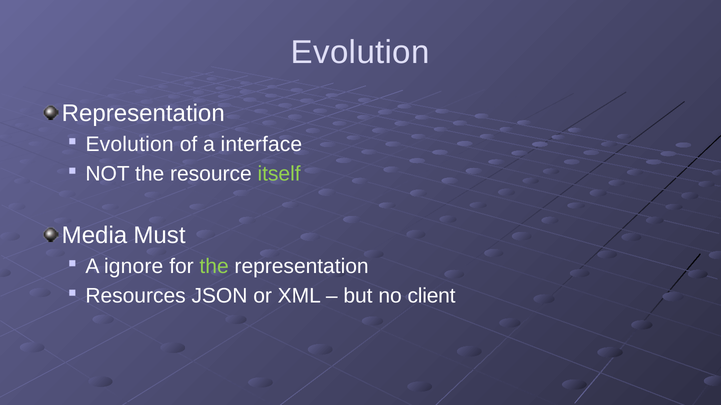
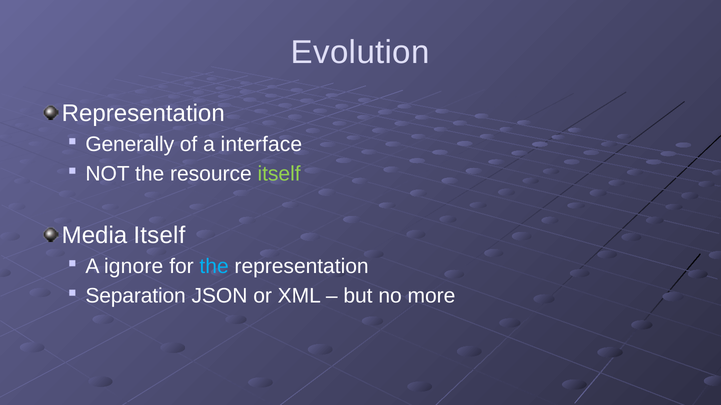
Evolution at (130, 144): Evolution -> Generally
Media Must: Must -> Itself
the at (214, 267) colour: light green -> light blue
Resources: Resources -> Separation
client: client -> more
